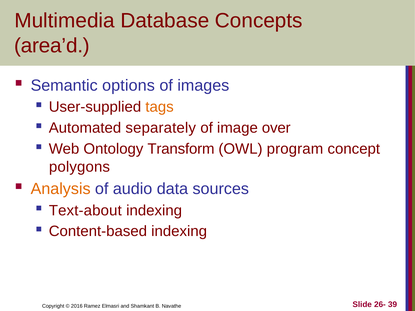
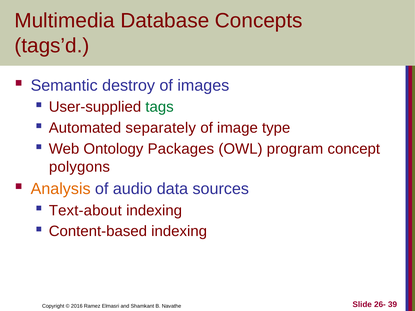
area’d: area’d -> tags’d
options: options -> destroy
tags colour: orange -> green
over: over -> type
Transform: Transform -> Packages
